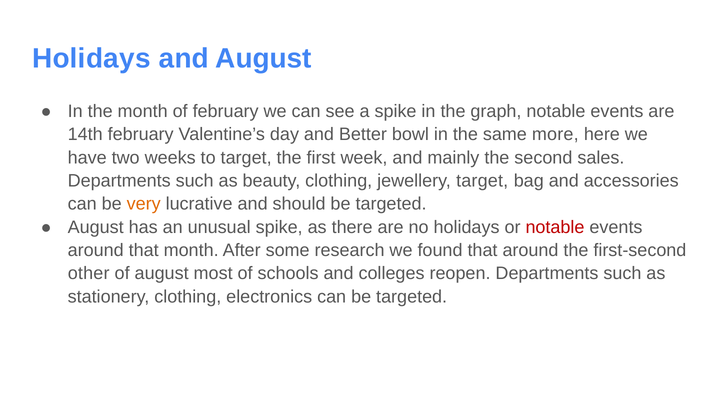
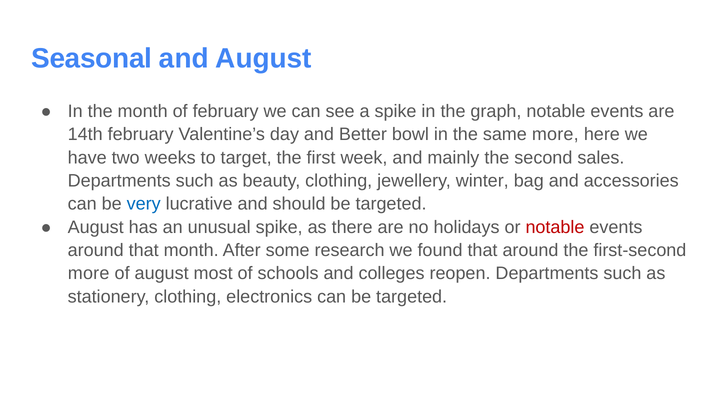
Holidays at (91, 58): Holidays -> Seasonal
jewellery target: target -> winter
very colour: orange -> blue
other at (89, 273): other -> more
